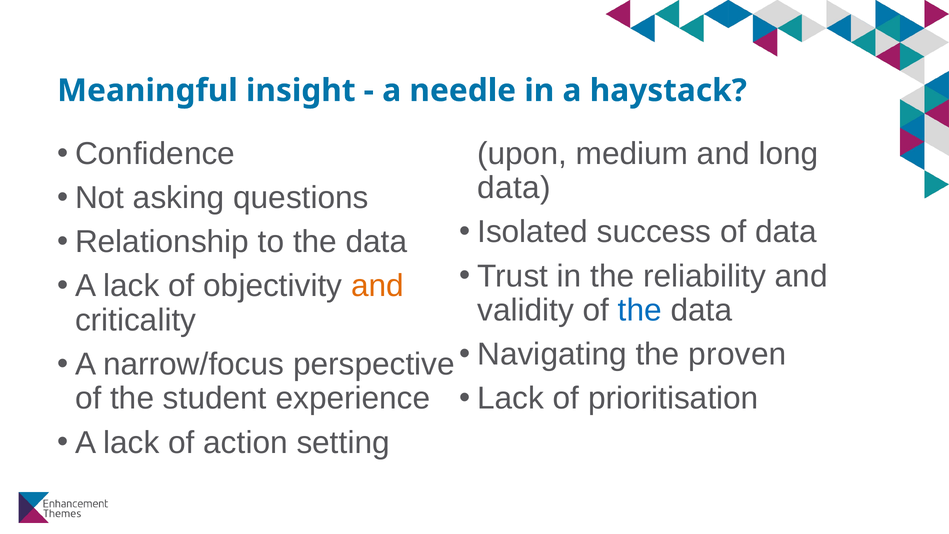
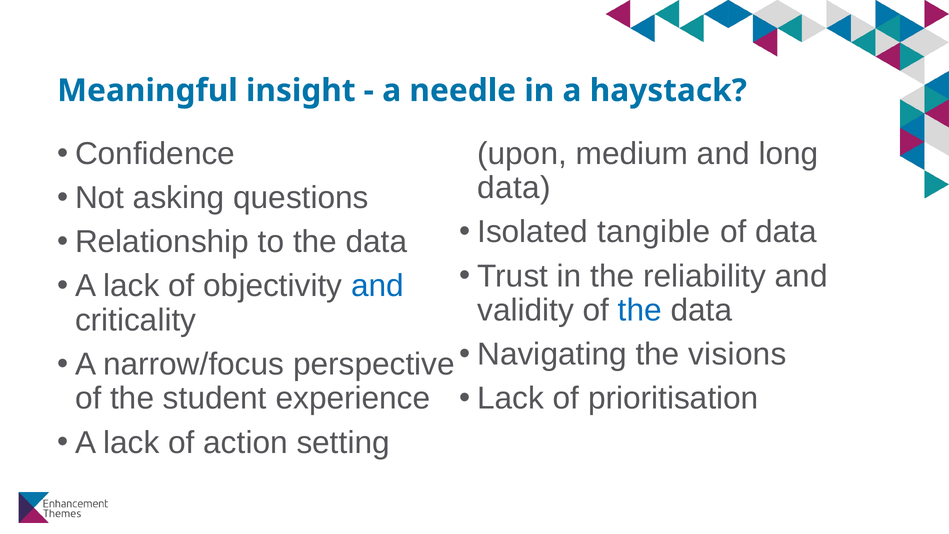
success: success -> tangible
and at (377, 286) colour: orange -> blue
proven: proven -> visions
